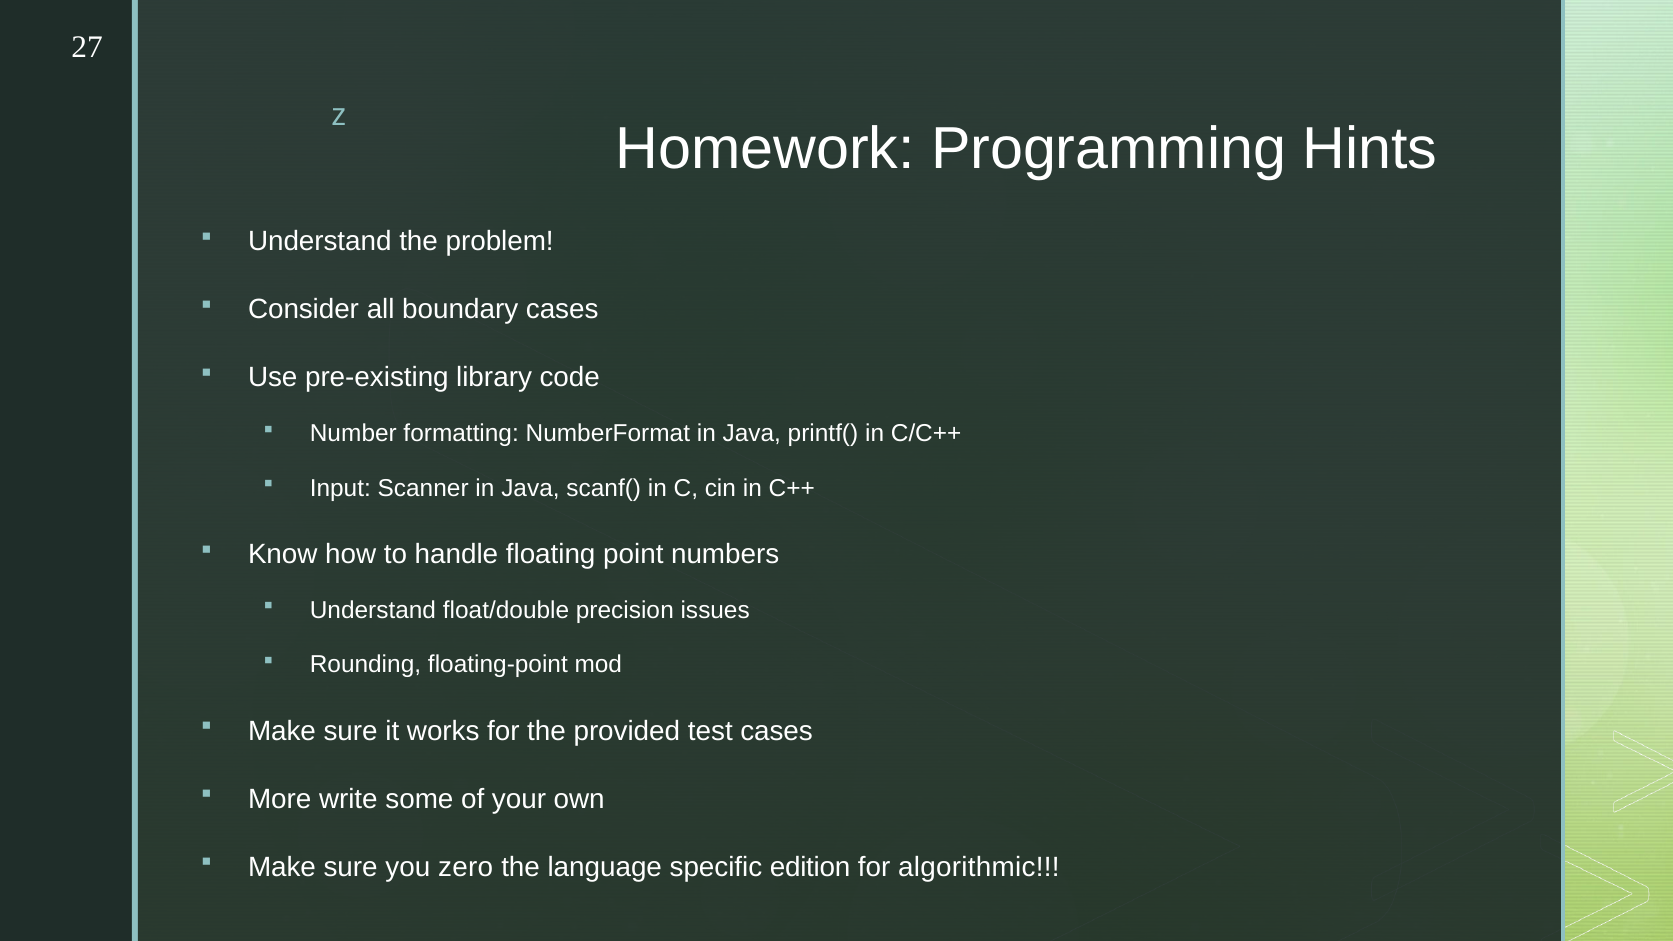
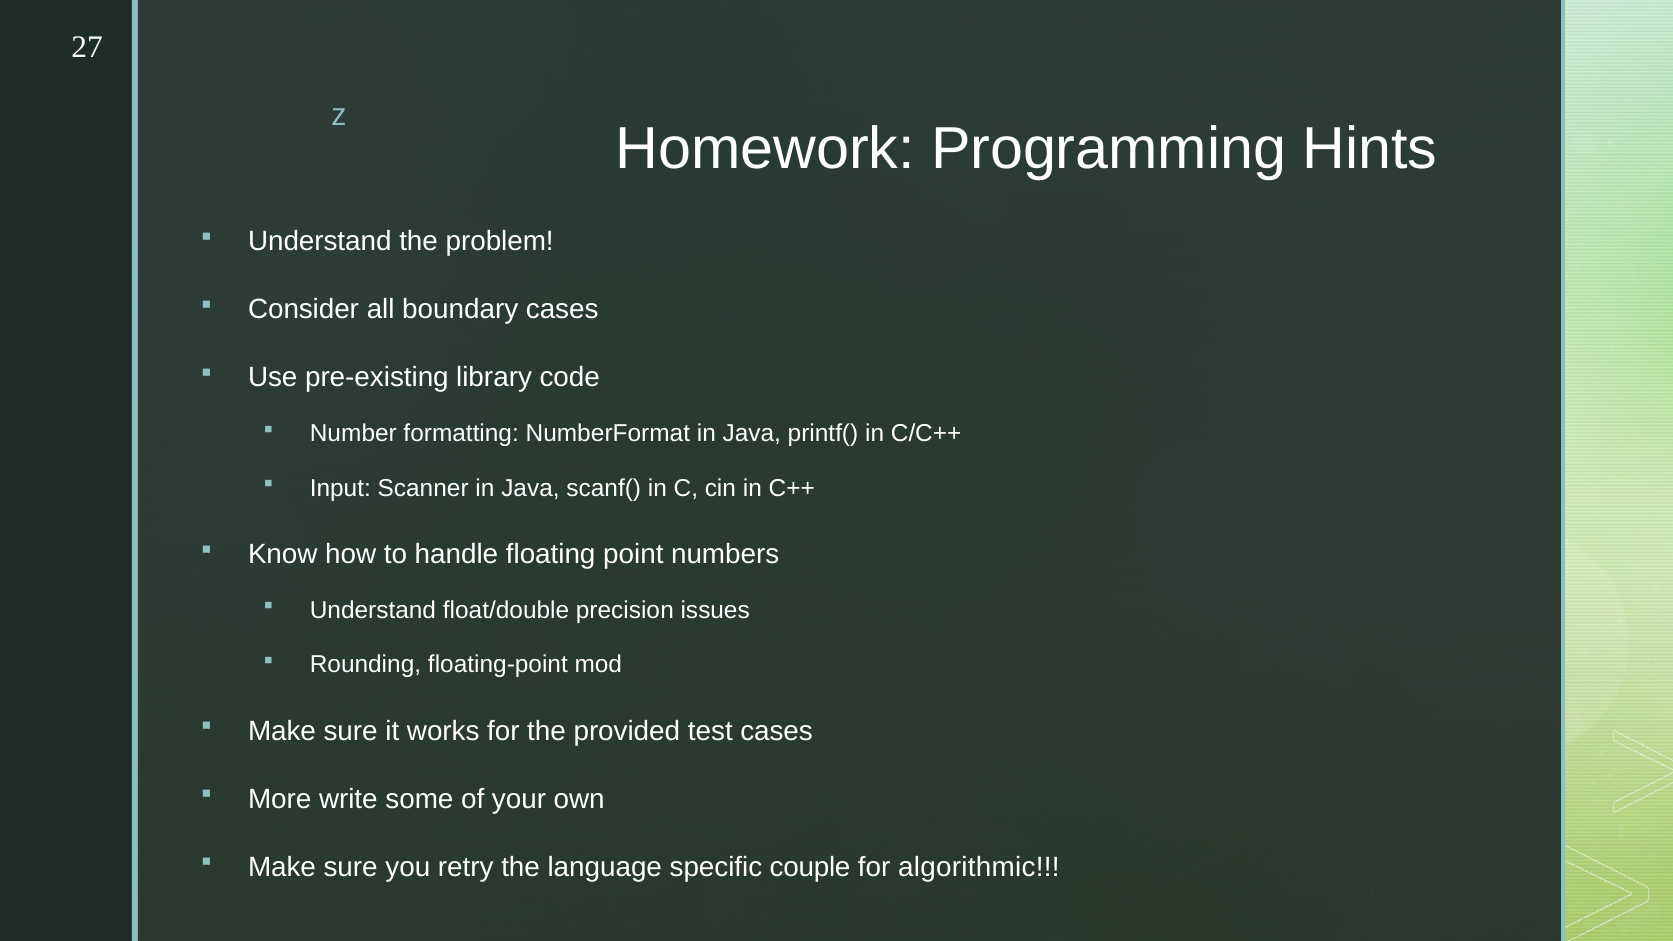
zero: zero -> retry
edition: edition -> couple
